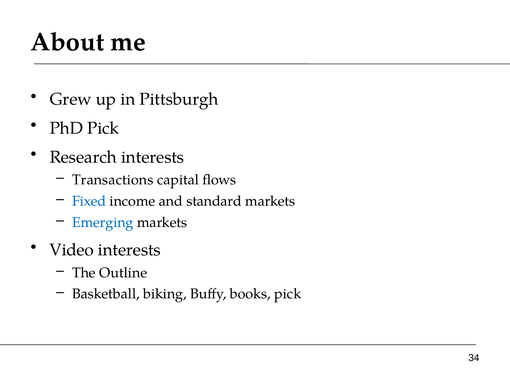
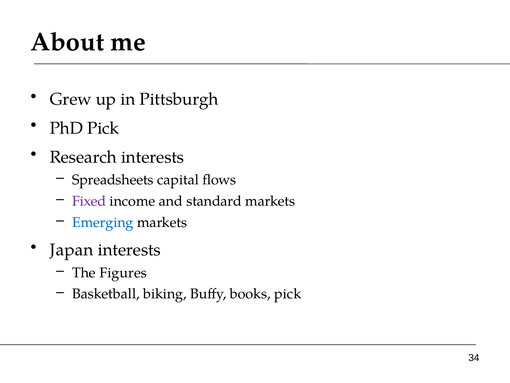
Transactions: Transactions -> Spreadsheets
Fixed colour: blue -> purple
Video: Video -> Japan
Outline: Outline -> Figures
